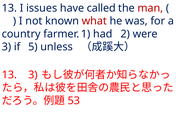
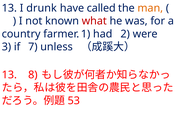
issues: issues -> drunk
man colour: red -> orange
5: 5 -> 7
13 3: 3 -> 8
